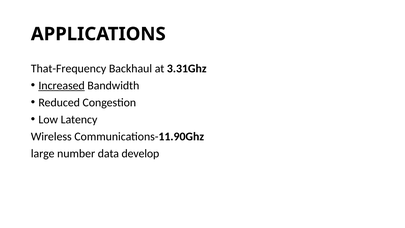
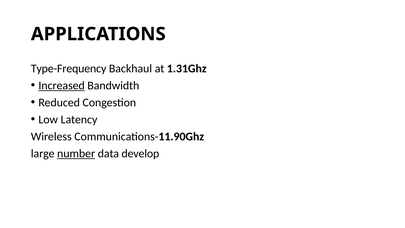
That-Frequency: That-Frequency -> Type-Frequency
3.31Ghz: 3.31Ghz -> 1.31Ghz
number underline: none -> present
